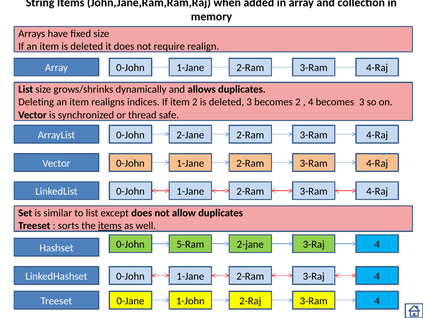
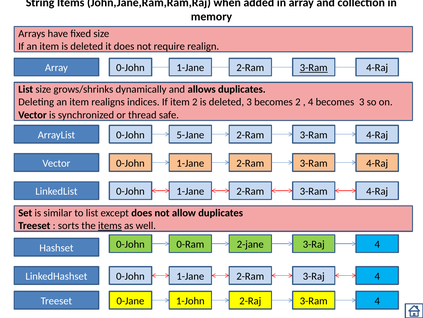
3-Ram at (314, 68) underline: none -> present
0-John 2-Jane: 2-Jane -> 5-Jane
5-Ram: 5-Ram -> 0-Ram
